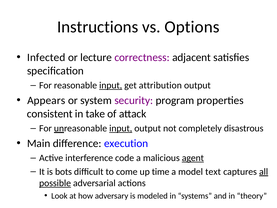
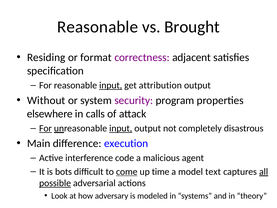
Instructions at (98, 27): Instructions -> Reasonable
Options: Options -> Brought
Infected: Infected -> Residing
lecture: lecture -> format
Appears: Appears -> Without
consistent: consistent -> elsewhere
take: take -> calls
For at (45, 128) underline: none -> present
agent underline: present -> none
come underline: none -> present
